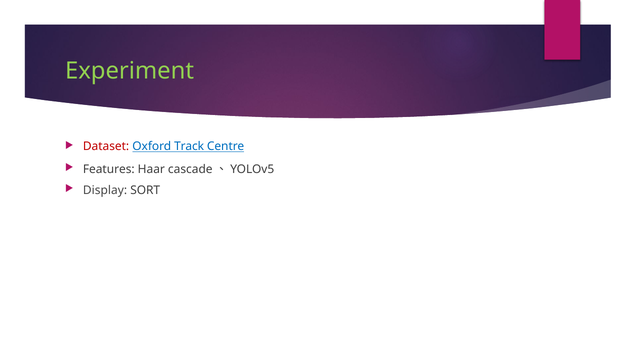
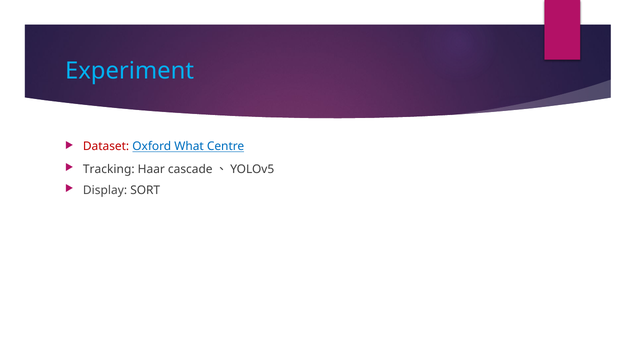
Experiment colour: light green -> light blue
Track: Track -> What
Features: Features -> Tracking
